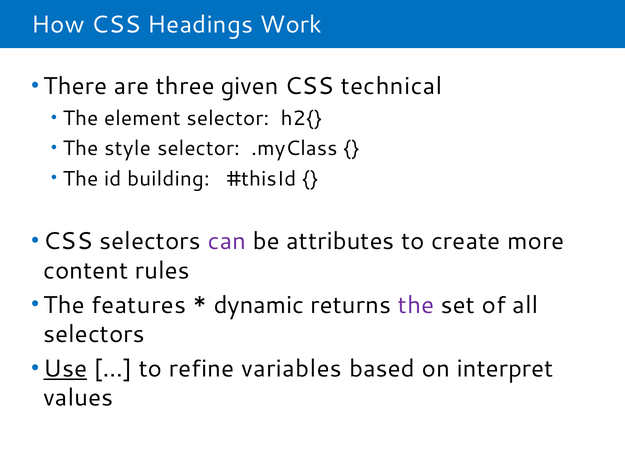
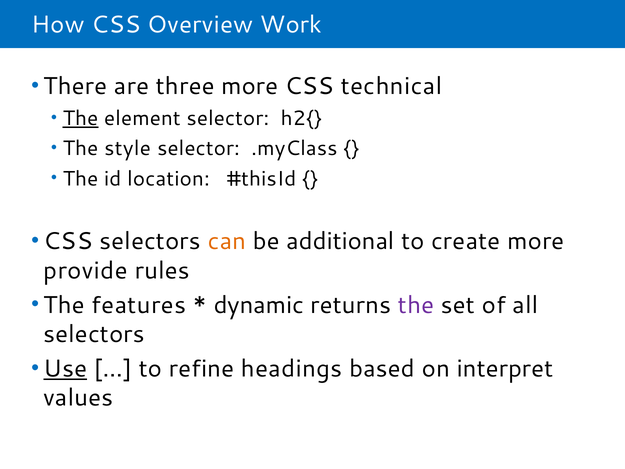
Headings: Headings -> Overview
three given: given -> more
The at (80, 118) underline: none -> present
building: building -> location
can colour: purple -> orange
attributes: attributes -> additional
content: content -> provide
variables: variables -> headings
